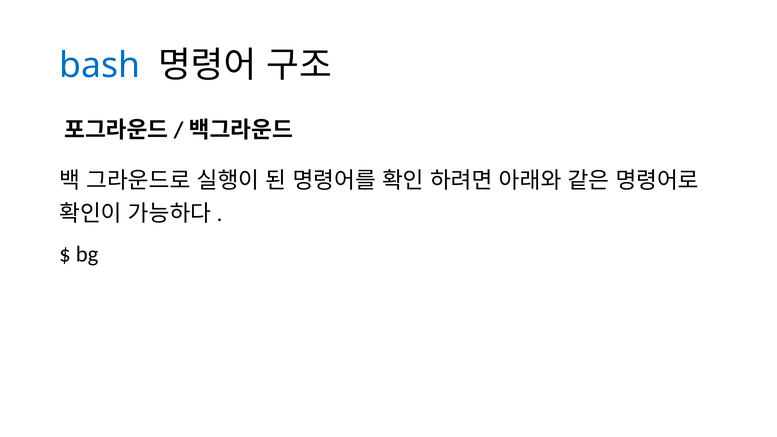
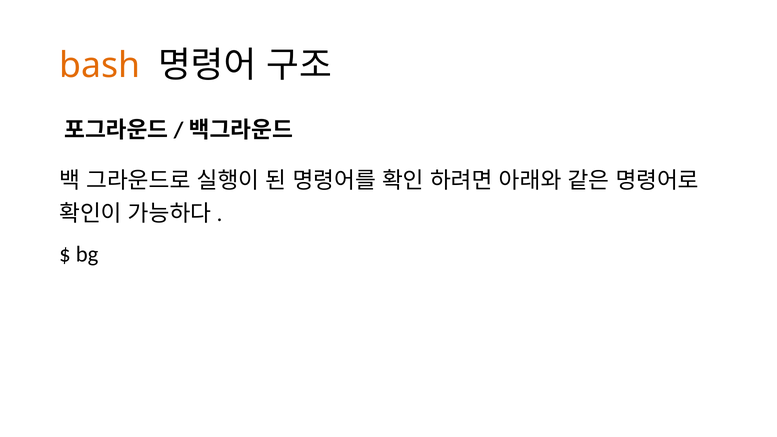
bash colour: blue -> orange
